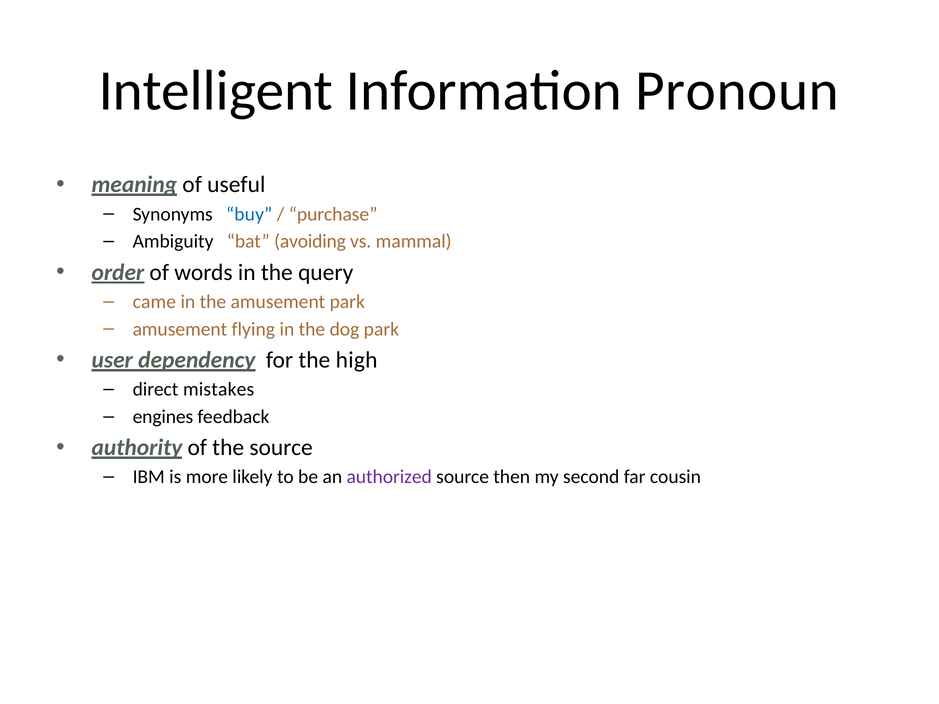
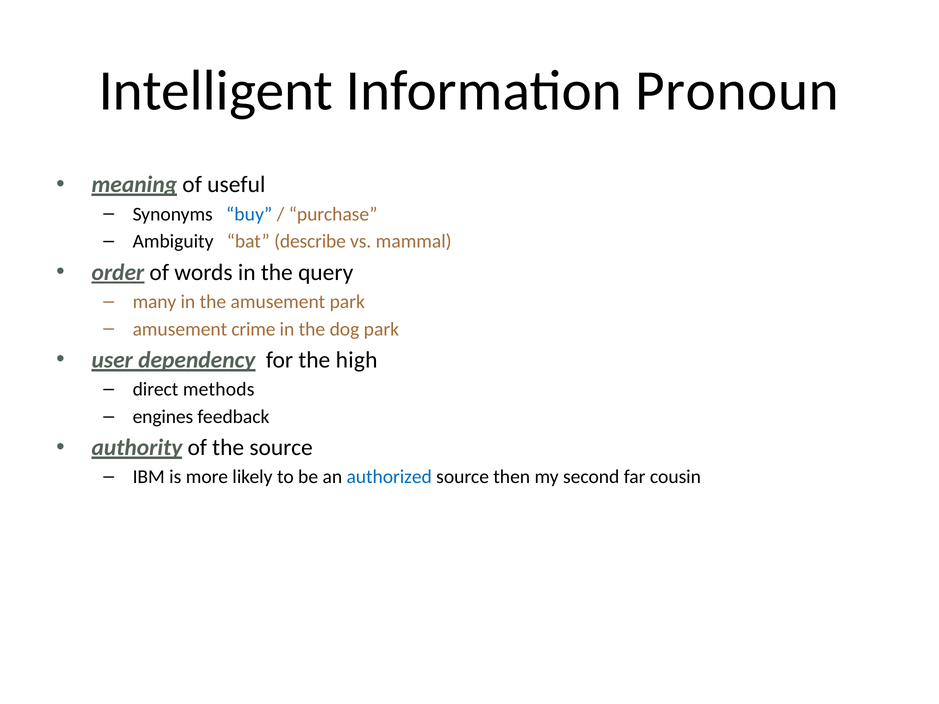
avoiding: avoiding -> describe
came: came -> many
flying: flying -> crime
mistakes: mistakes -> methods
authorized colour: purple -> blue
